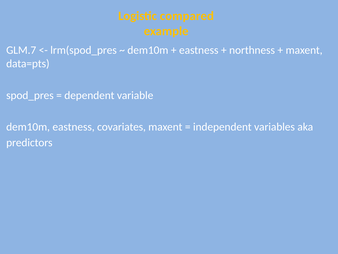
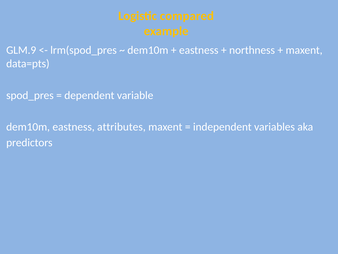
GLM.7: GLM.7 -> GLM.9
covariates: covariates -> attributes
